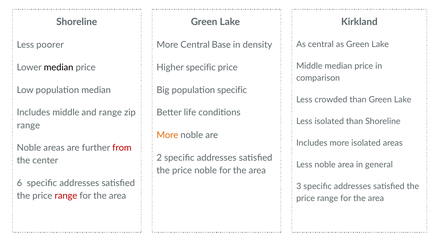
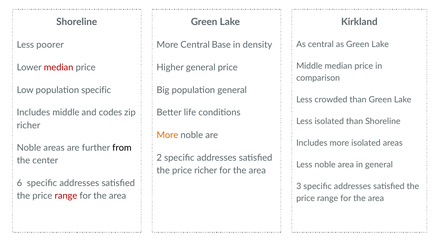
median at (59, 67) colour: black -> red
Higher specific: specific -> general
population median: median -> specific
population specific: specific -> general
and range: range -> codes
range at (29, 125): range -> richer
from colour: red -> black
price noble: noble -> richer
